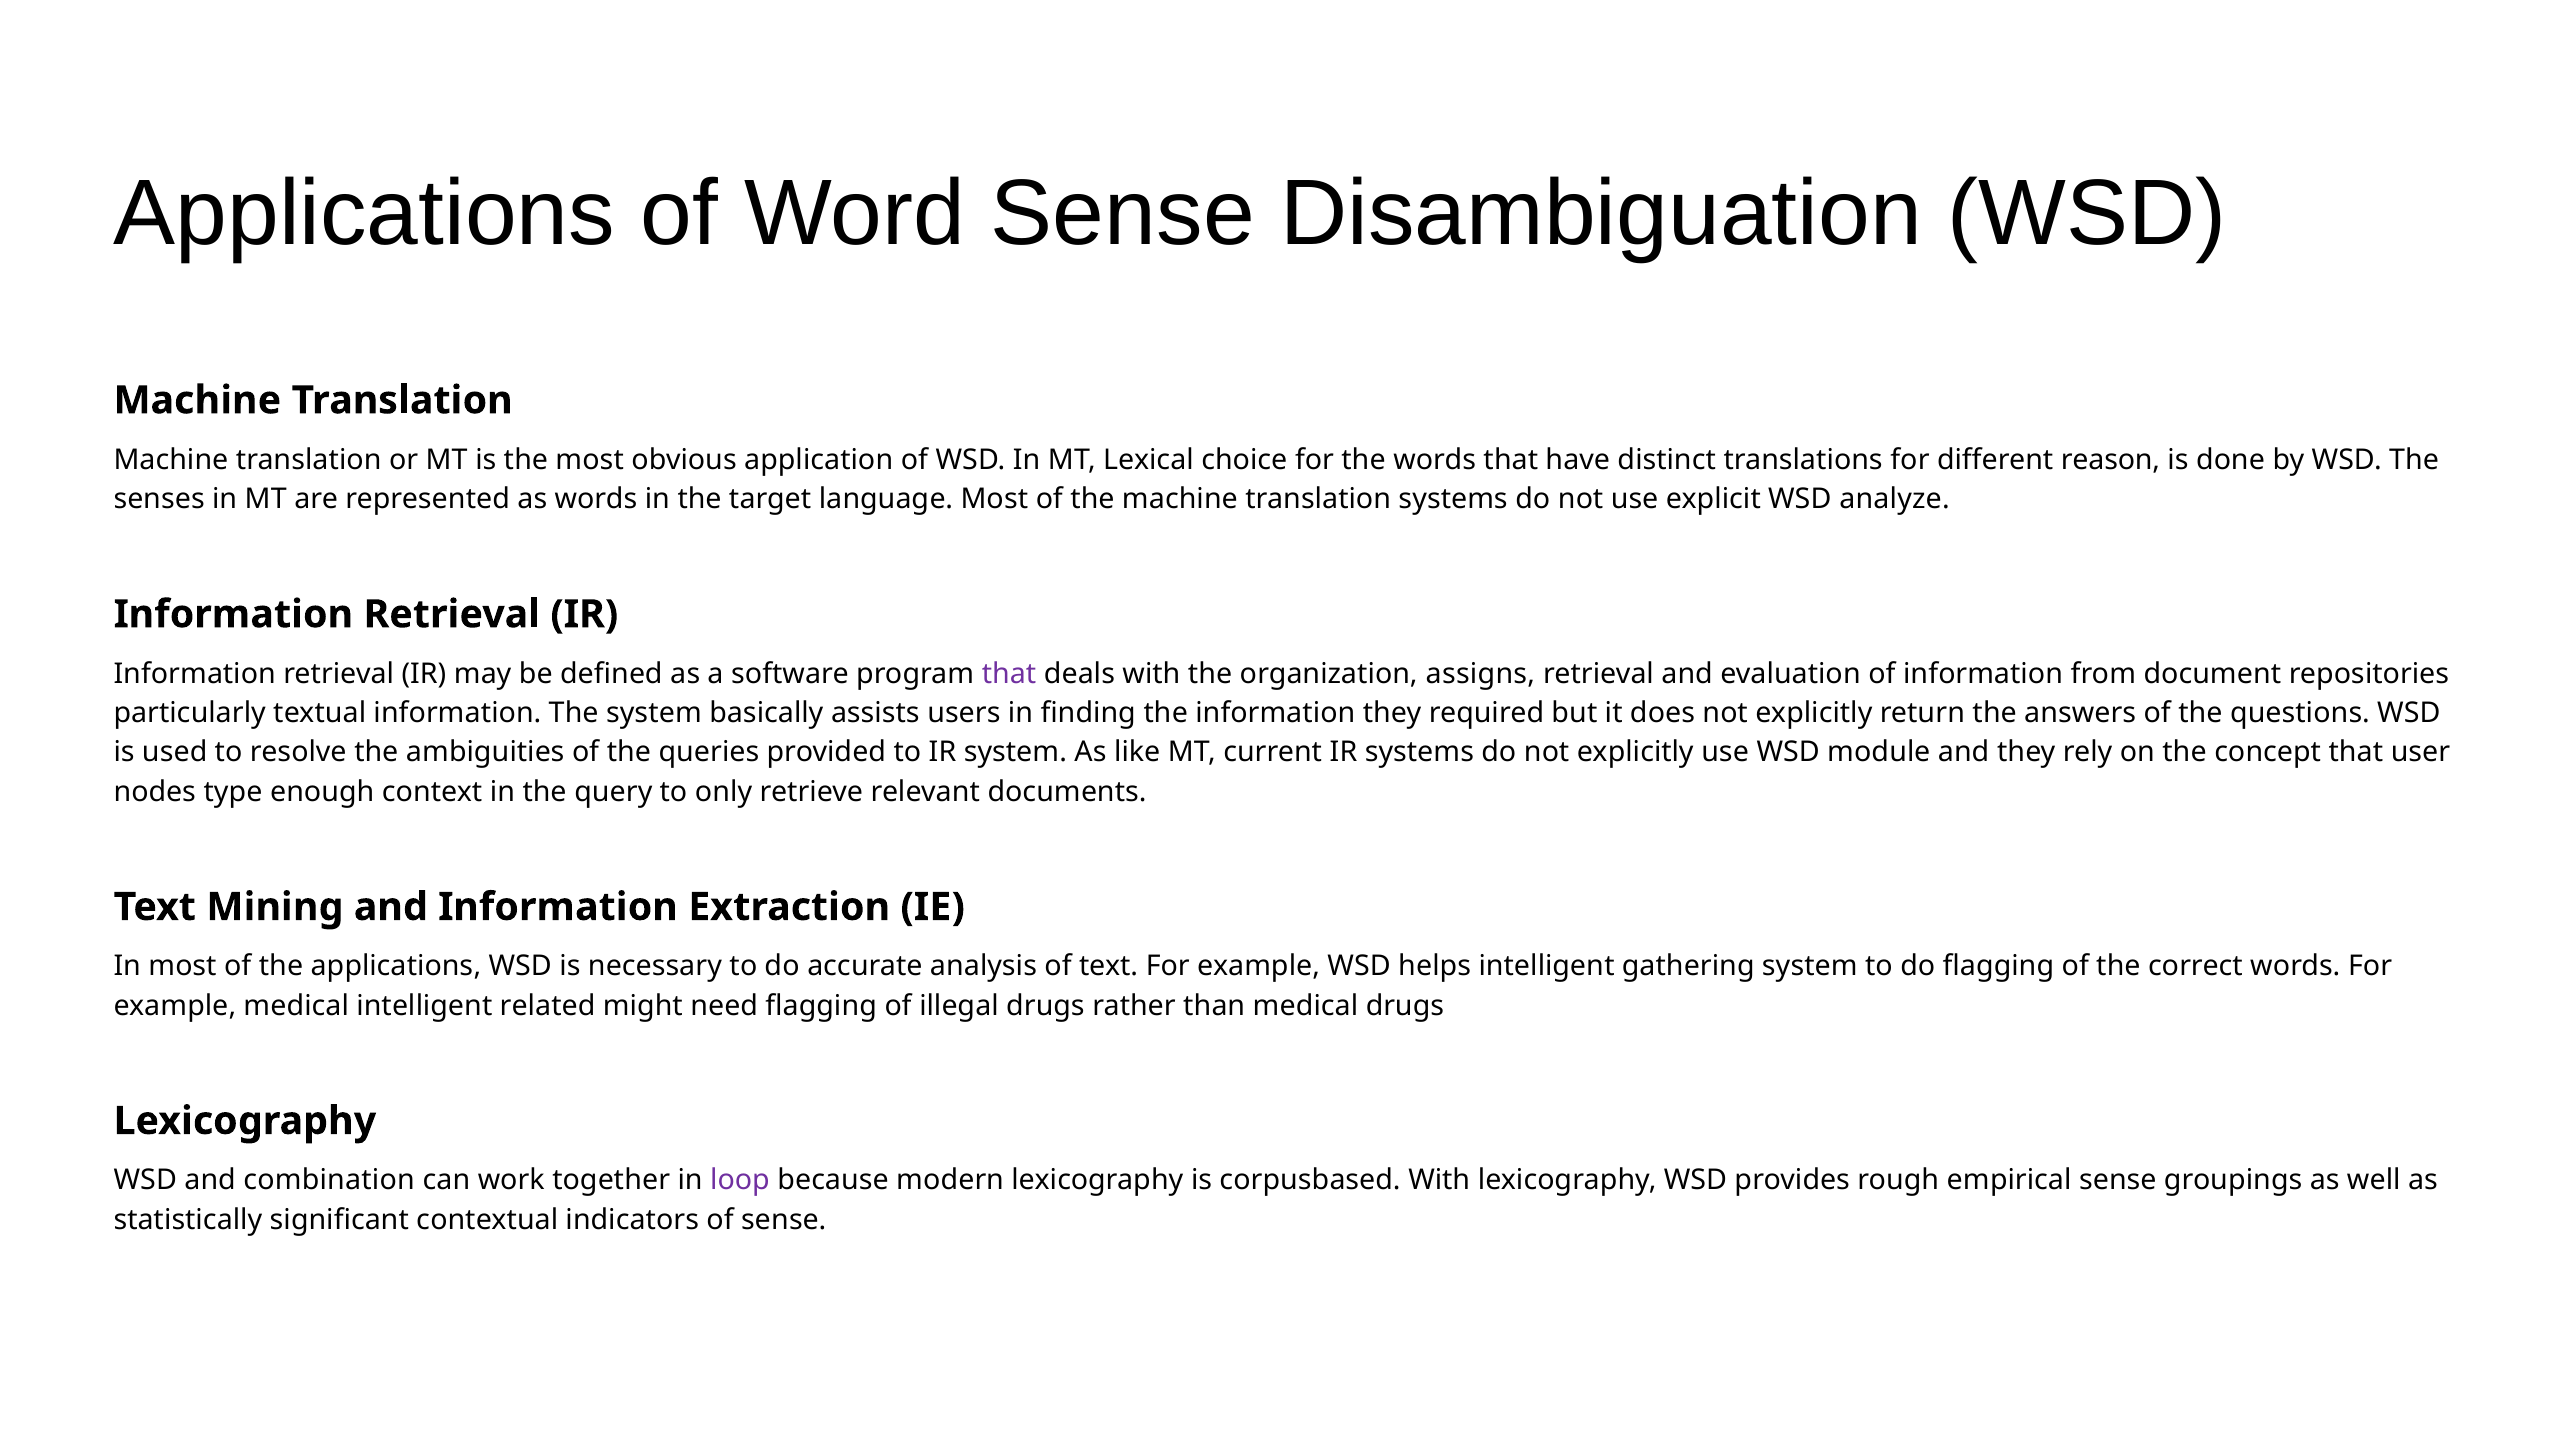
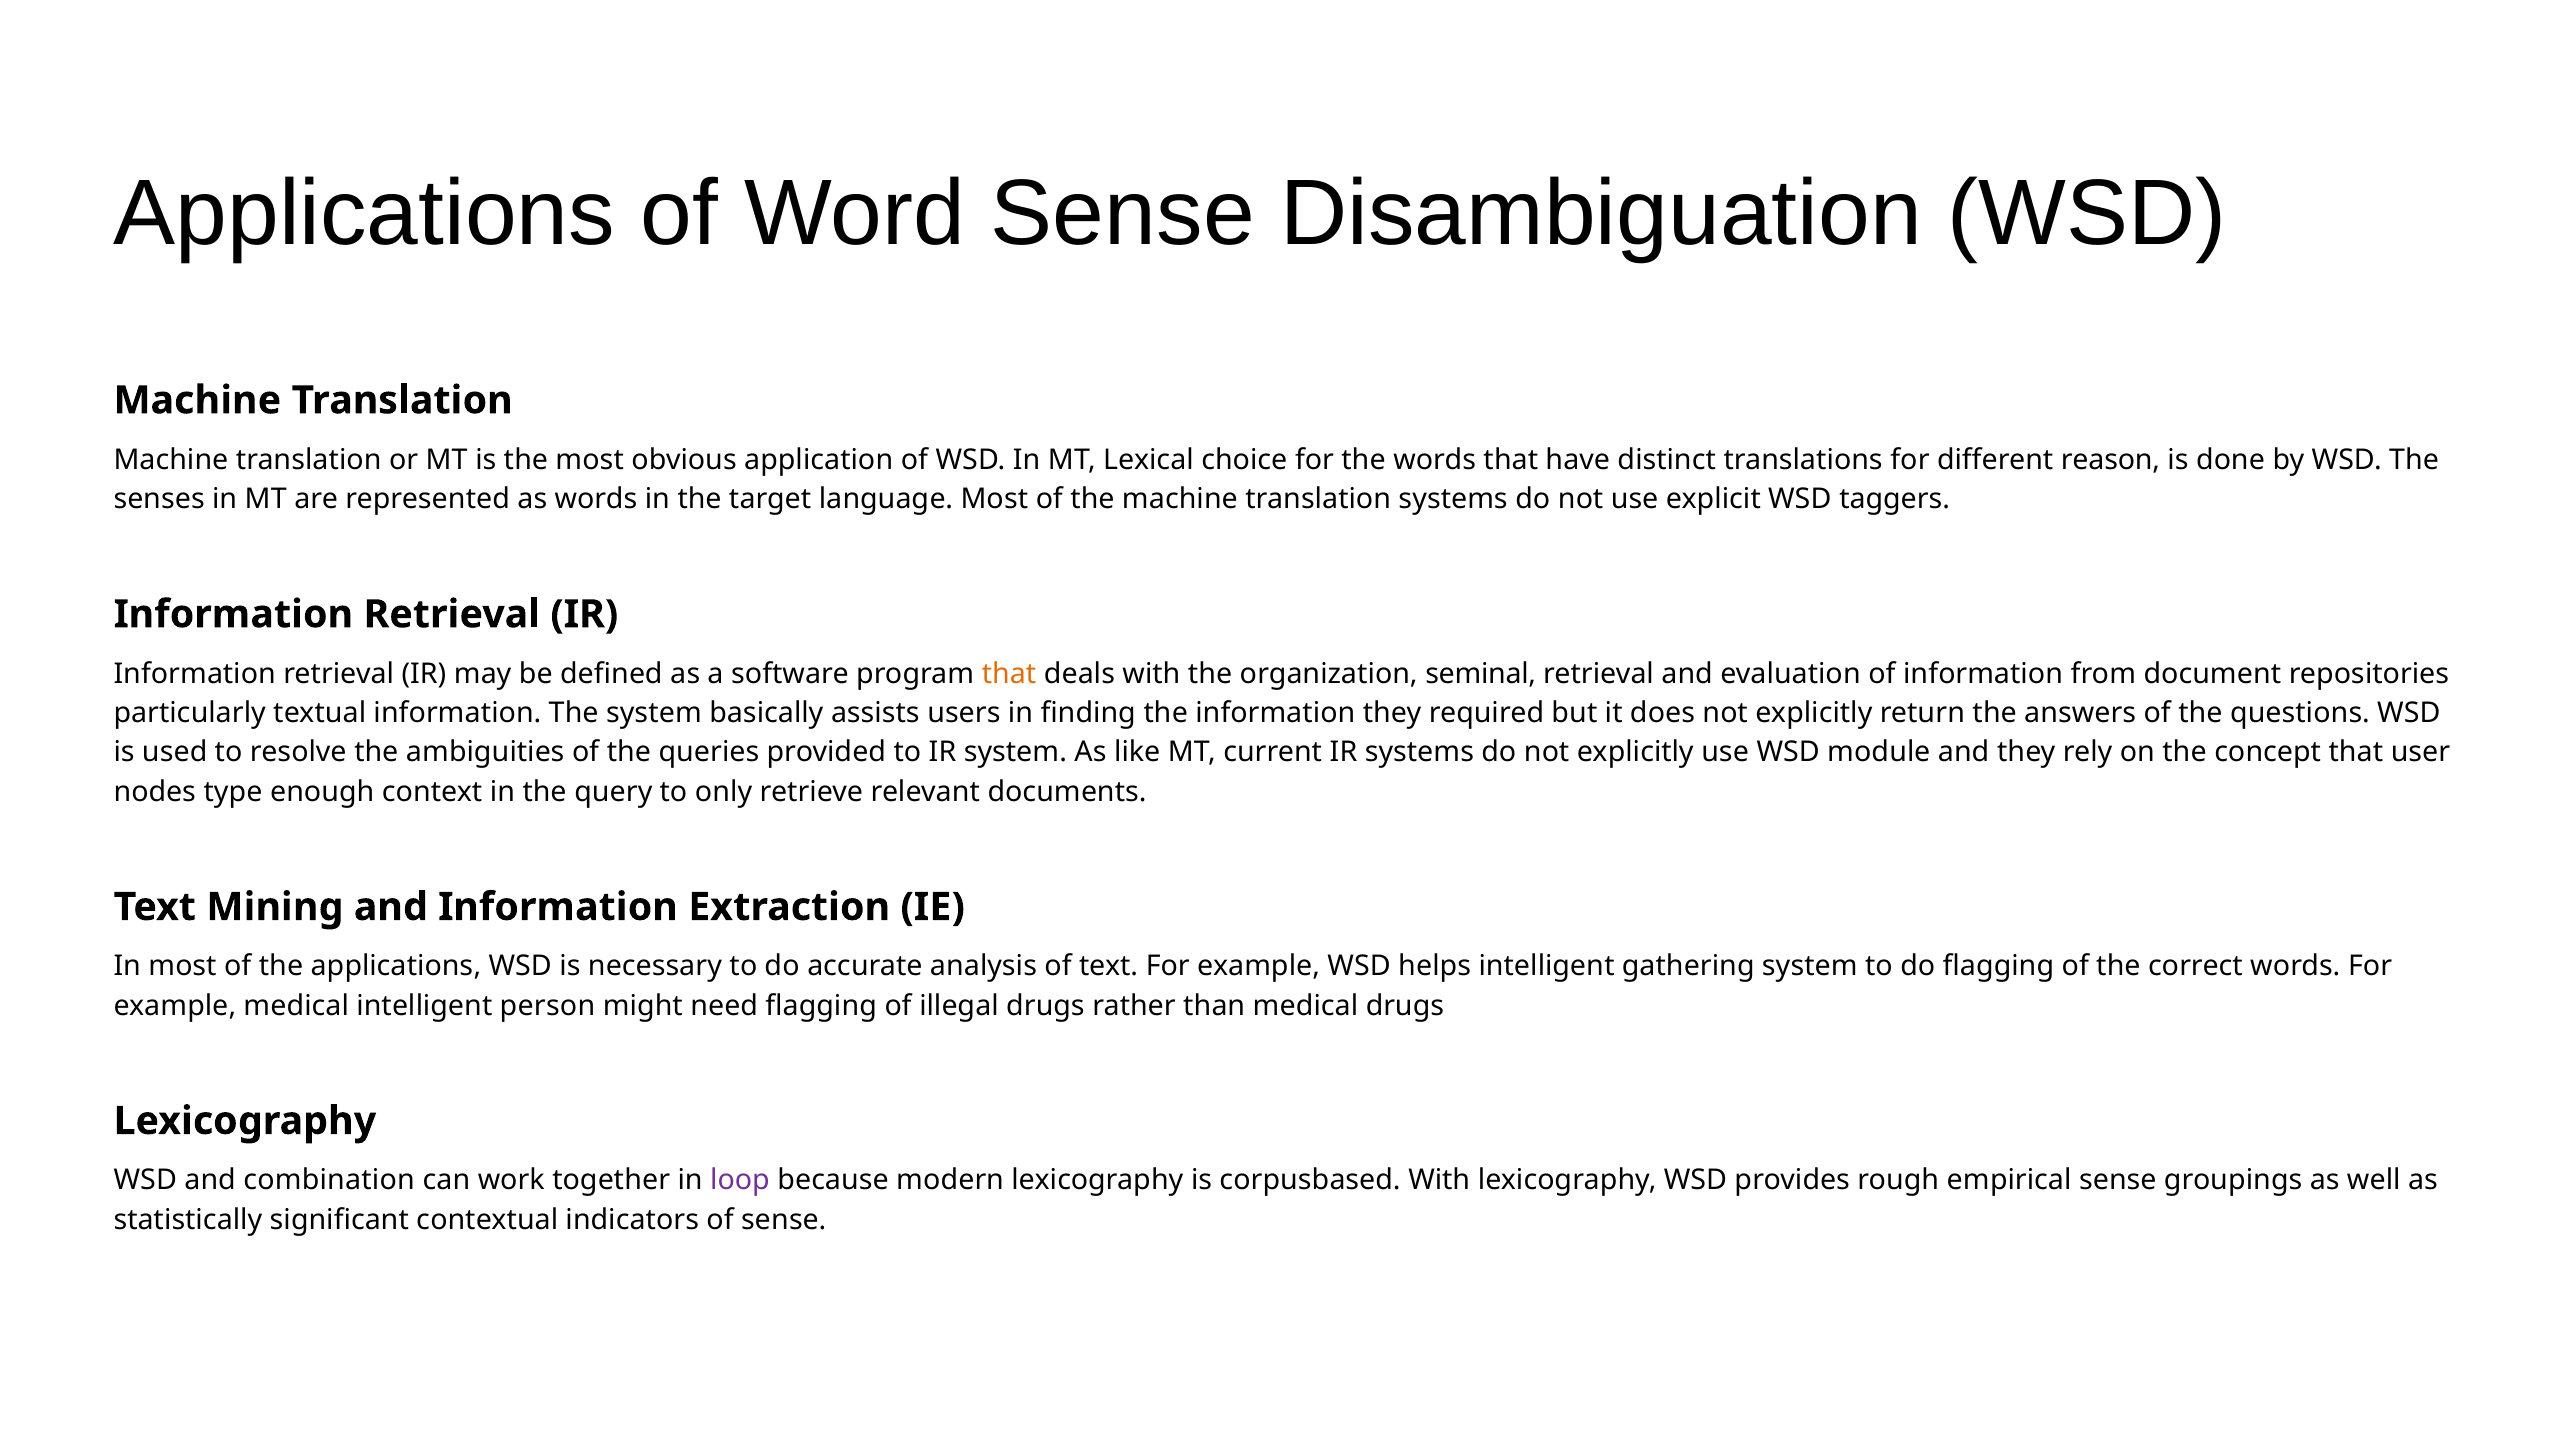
analyze: analyze -> taggers
that at (1009, 674) colour: purple -> orange
assigns: assigns -> seminal
related: related -> person
